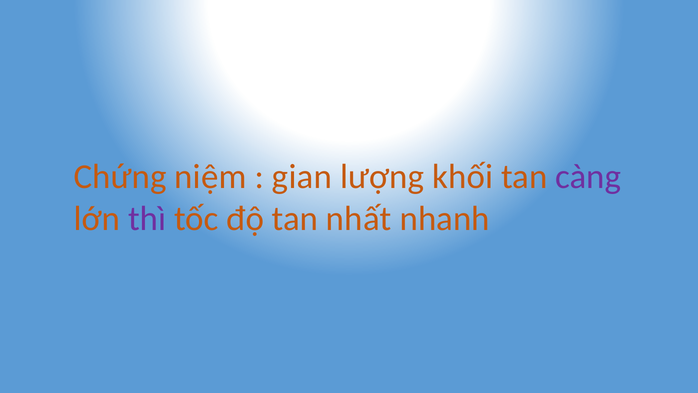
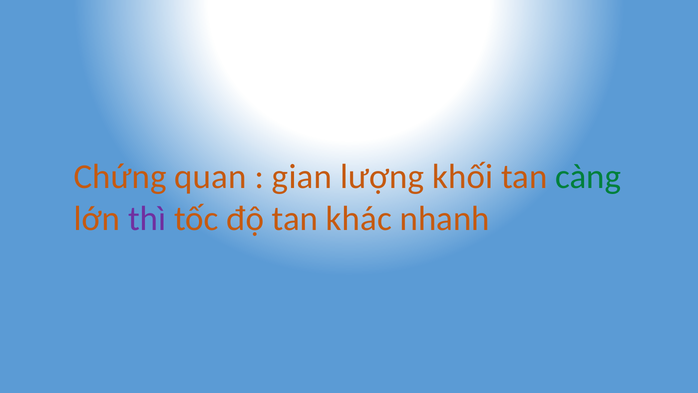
niệm: niệm -> quan
càng colour: purple -> green
nhất: nhất -> khác
